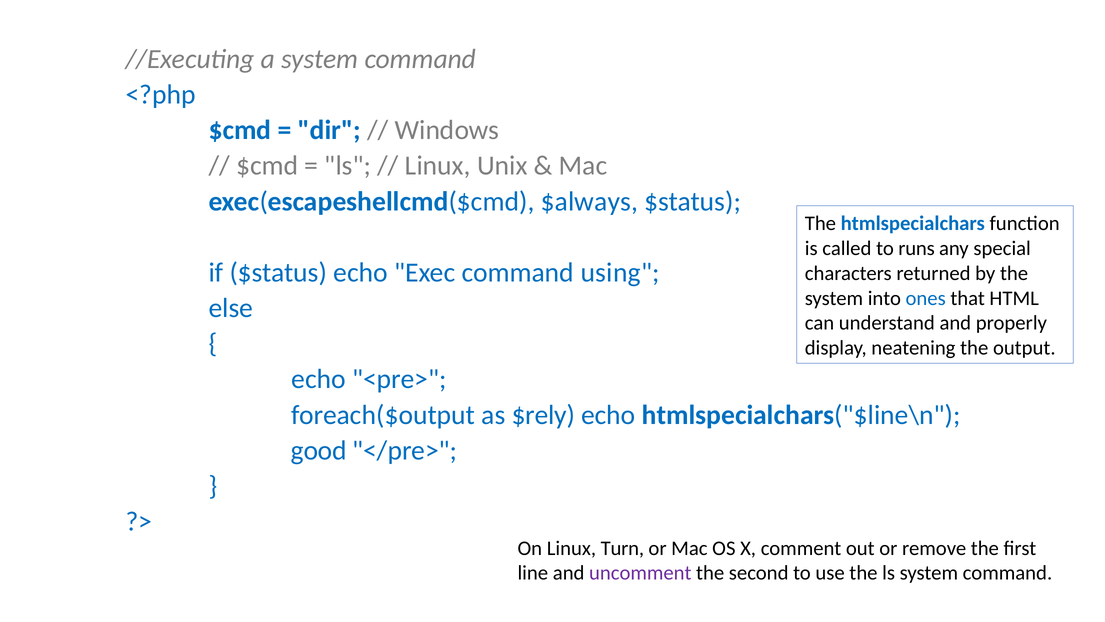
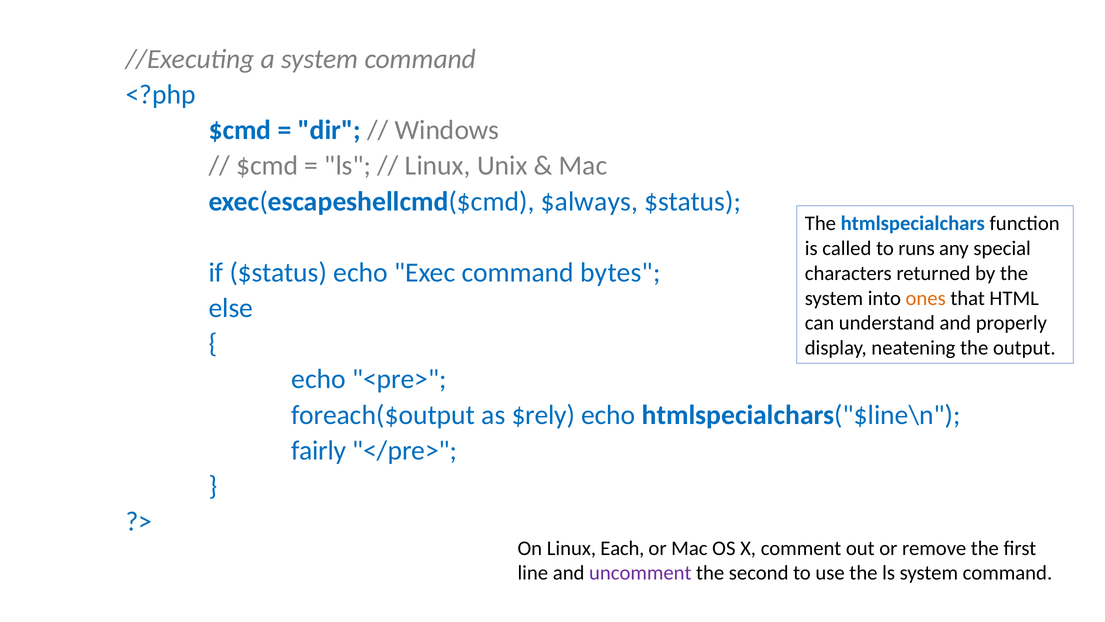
using: using -> bytes
ones colour: blue -> orange
good: good -> fairly
Turn: Turn -> Each
